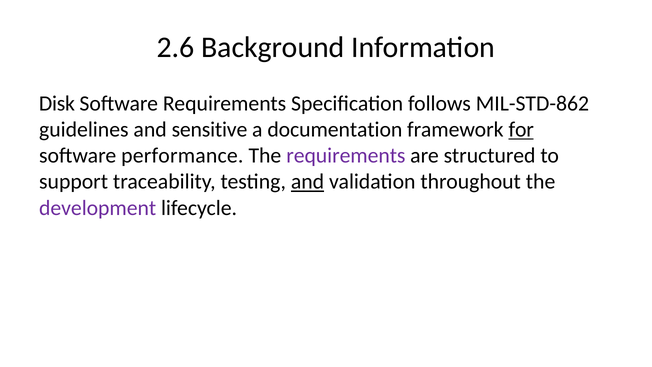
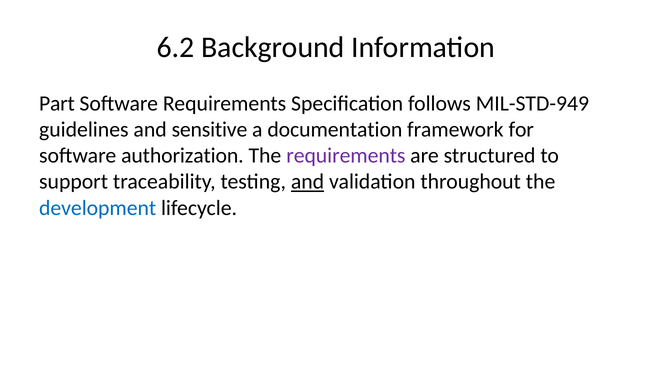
2.6: 2.6 -> 6.2
Disk: Disk -> Part
MIL-STD-862: MIL-STD-862 -> MIL-STD-949
for underline: present -> none
performance: performance -> authorization
development colour: purple -> blue
